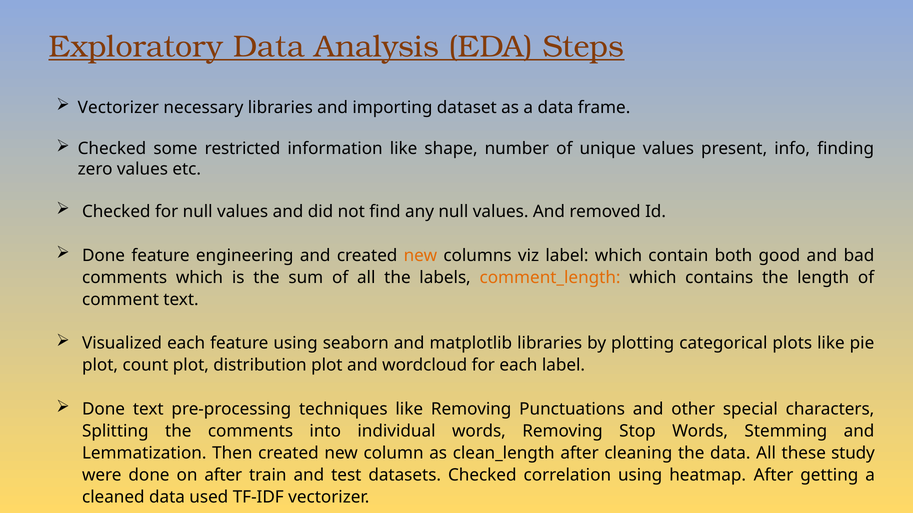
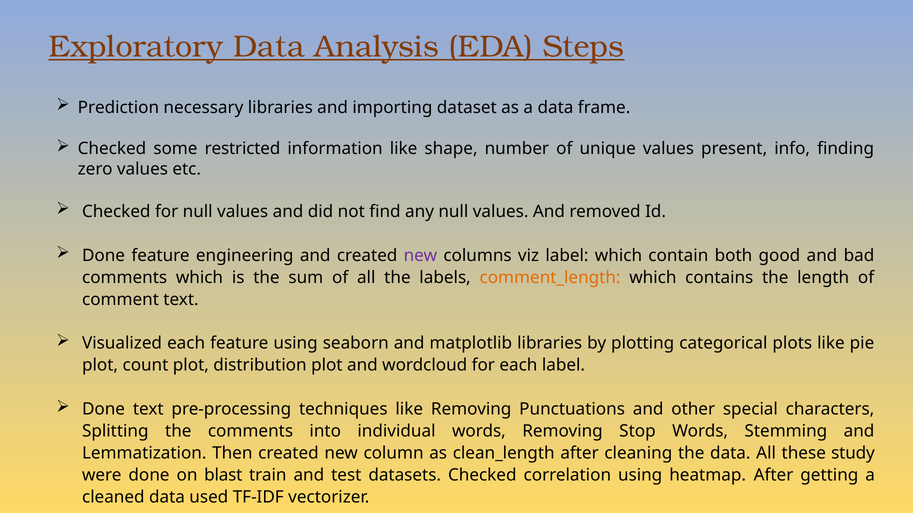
Vectorizer at (118, 108): Vectorizer -> Prediction
new at (420, 256) colour: orange -> purple
on after: after -> blast
